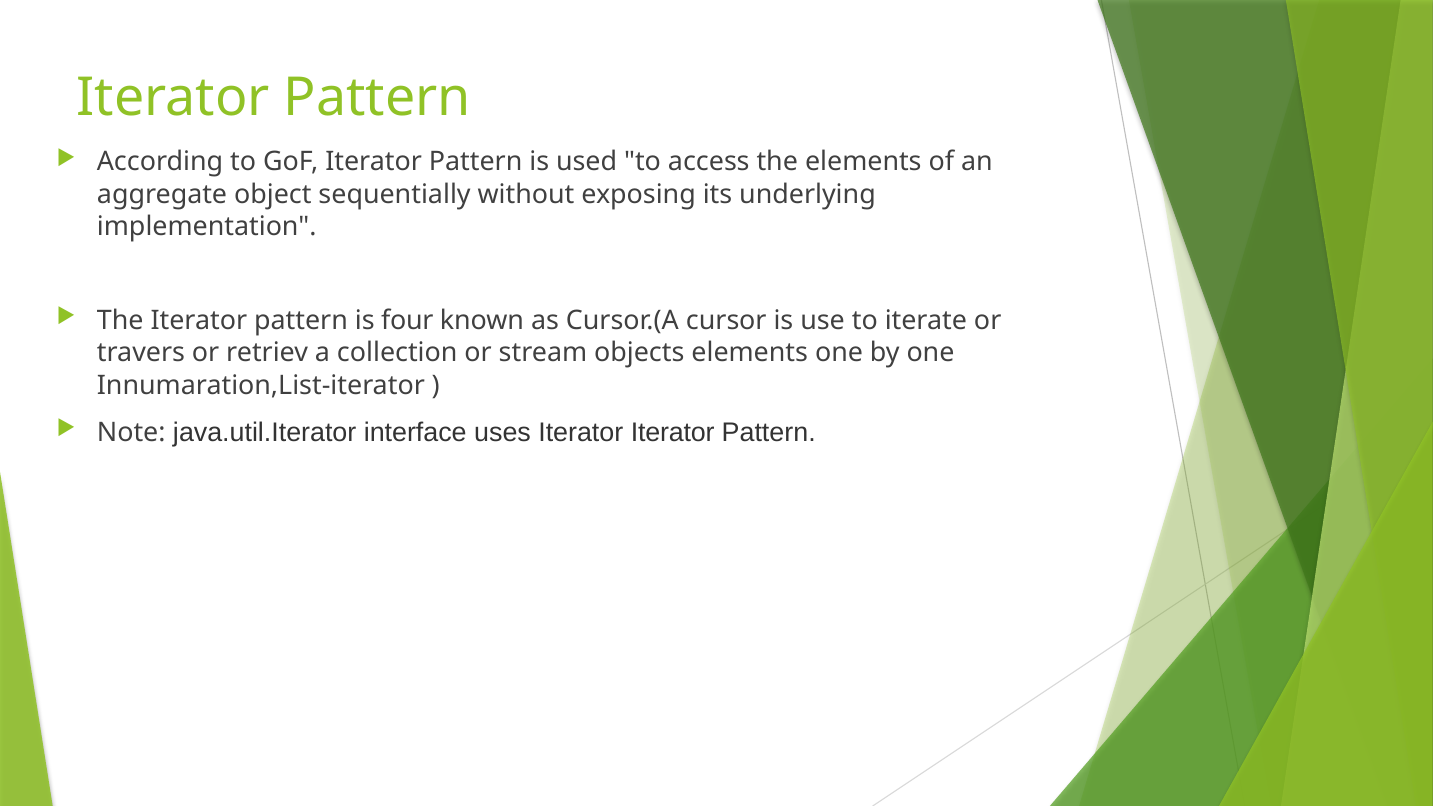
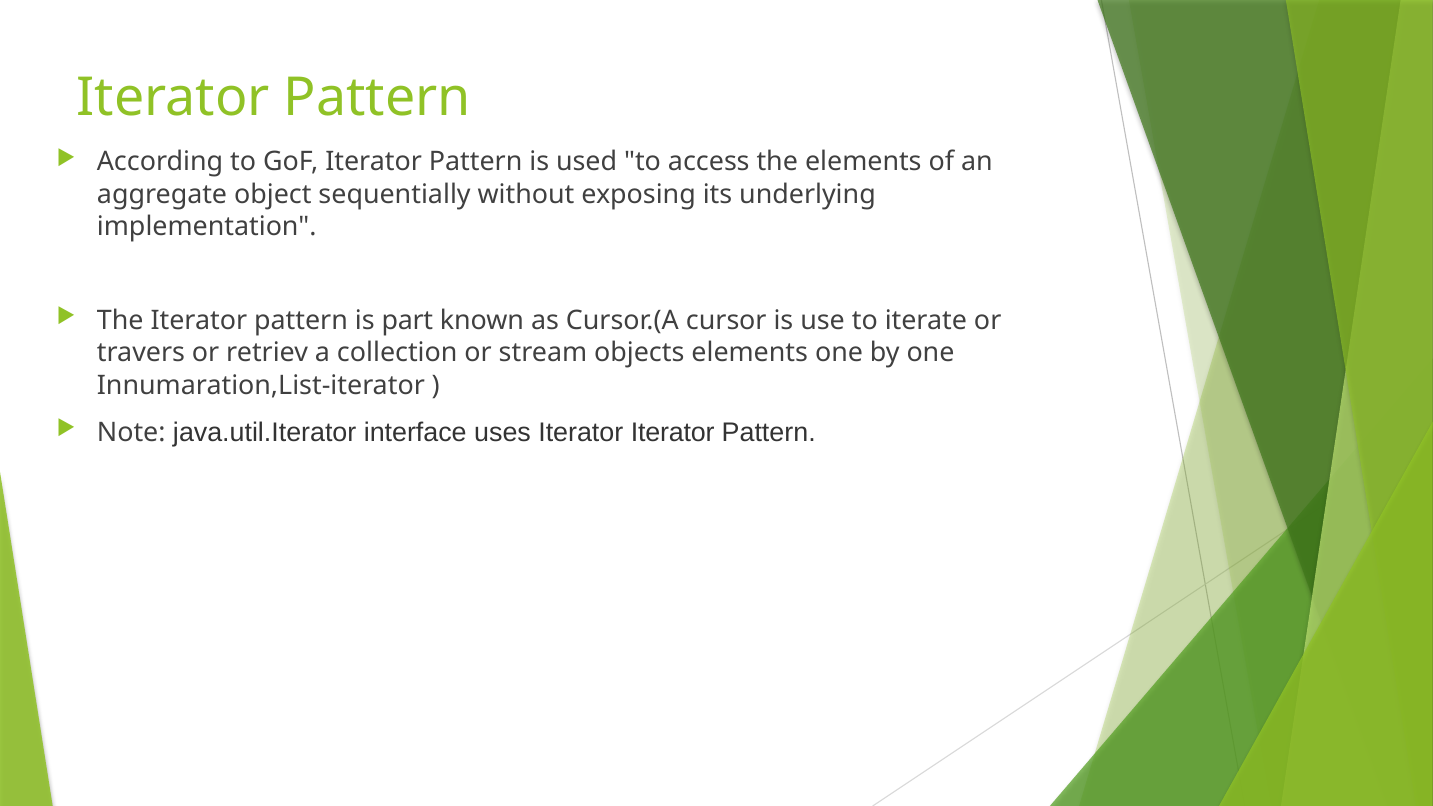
four: four -> part
